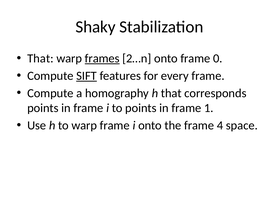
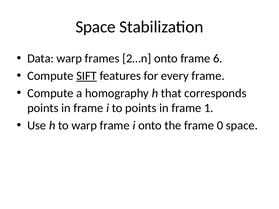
Shaky at (95, 27): Shaky -> Space
That at (40, 59): That -> Data
frames underline: present -> none
0: 0 -> 6
4: 4 -> 0
